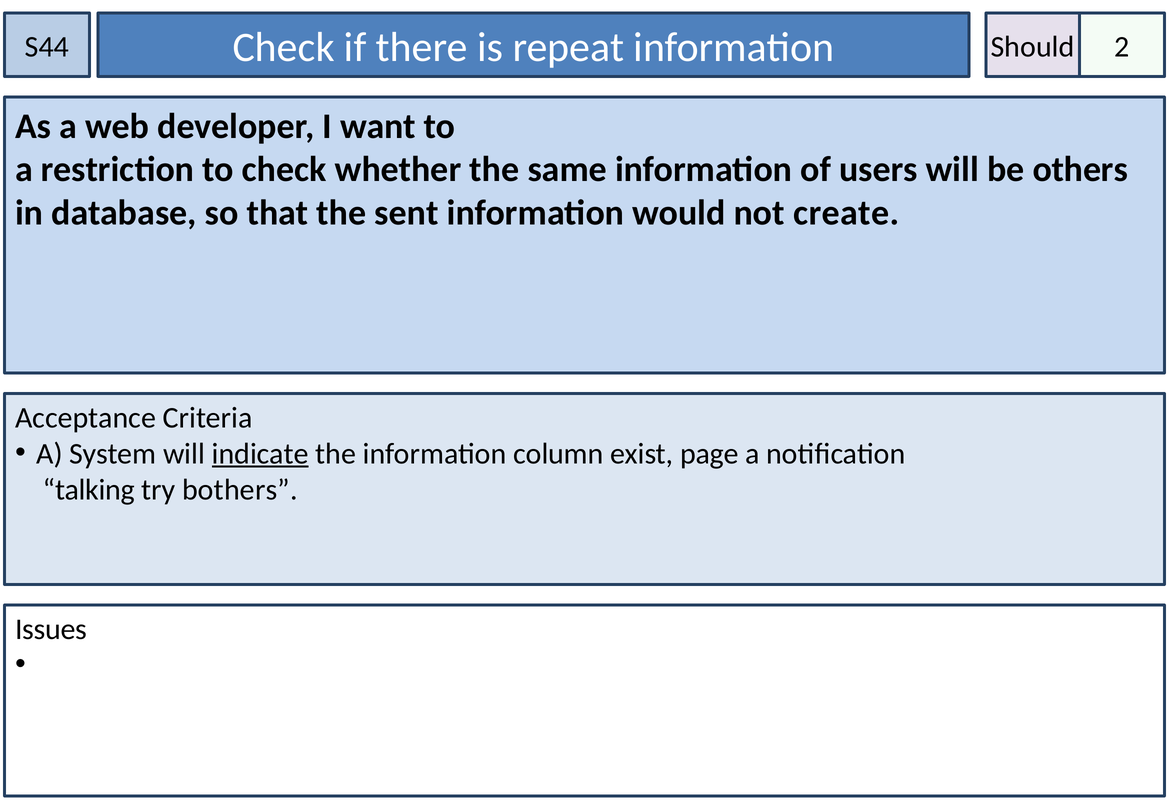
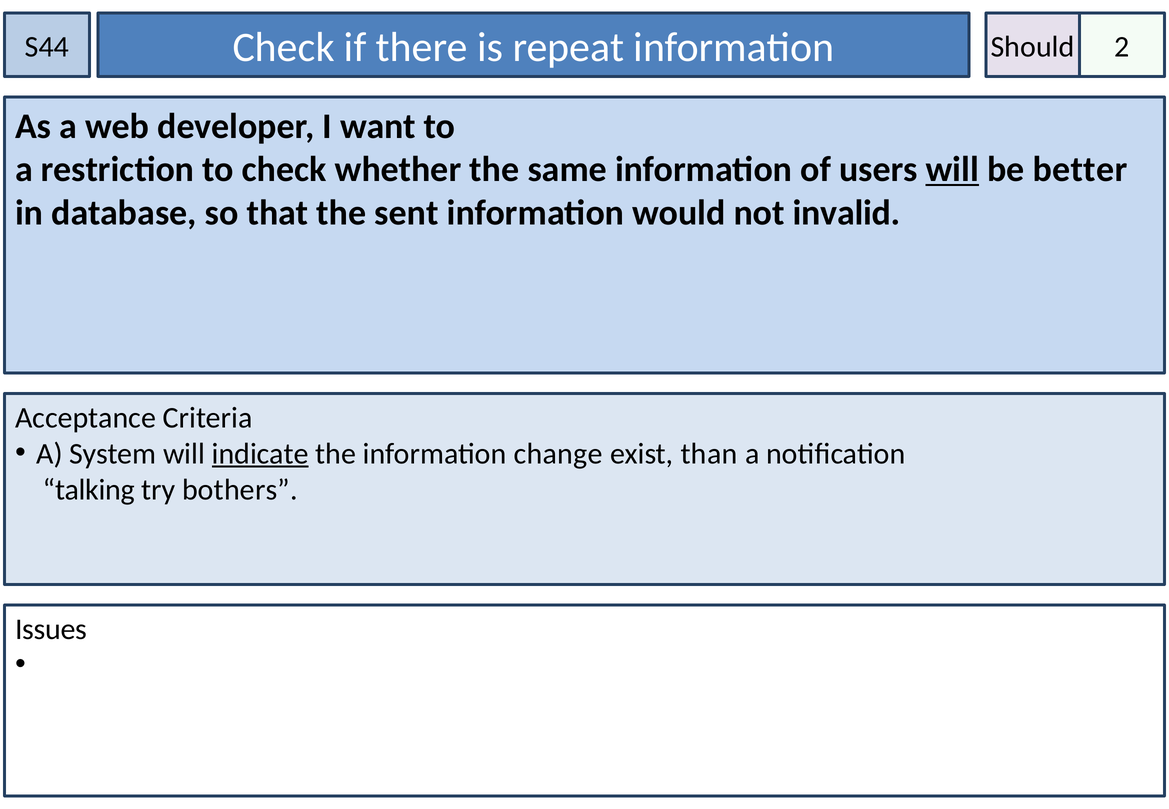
will at (952, 170) underline: none -> present
others: others -> better
create: create -> invalid
column: column -> change
page: page -> than
